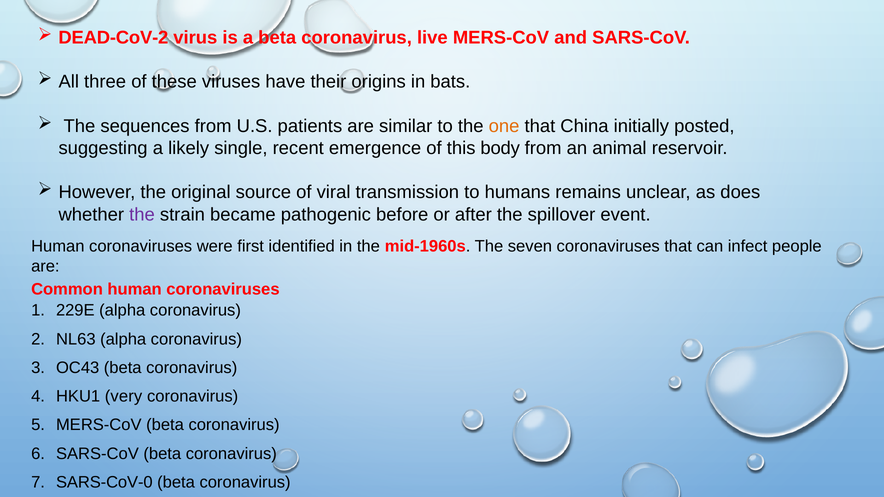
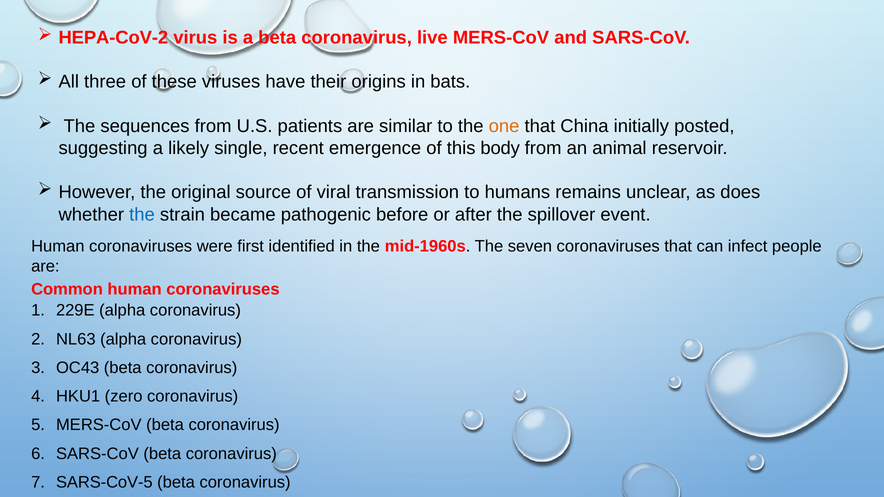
DEAD-CoV-2: DEAD-CoV-2 -> HEPA-CoV-2
the at (142, 215) colour: purple -> blue
very: very -> zero
SARS-CoV-0: SARS-CoV-0 -> SARS-CoV-5
